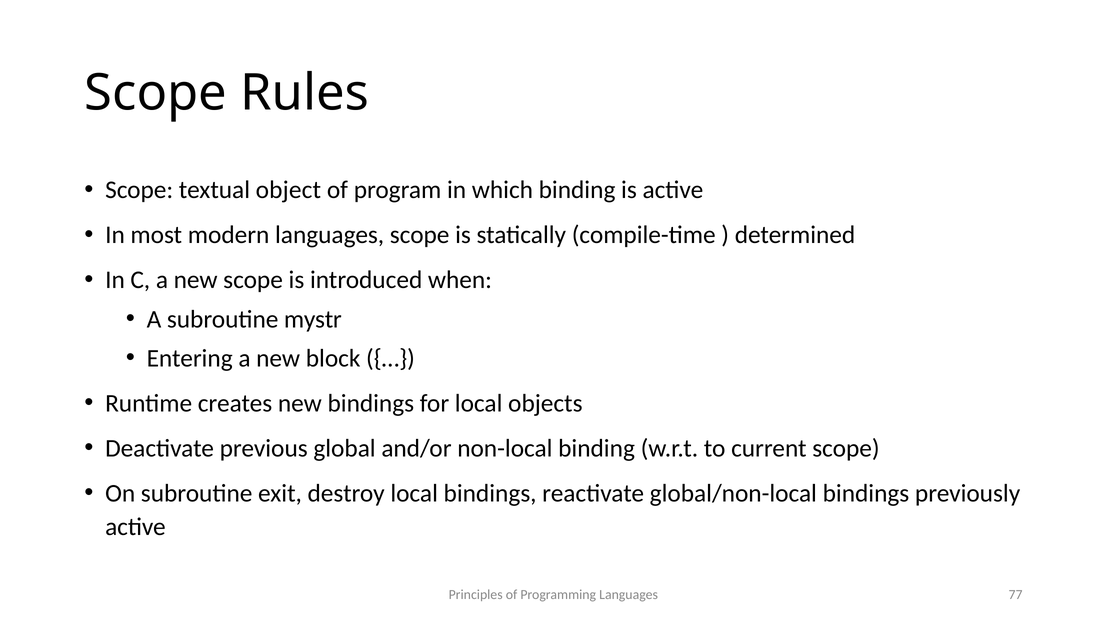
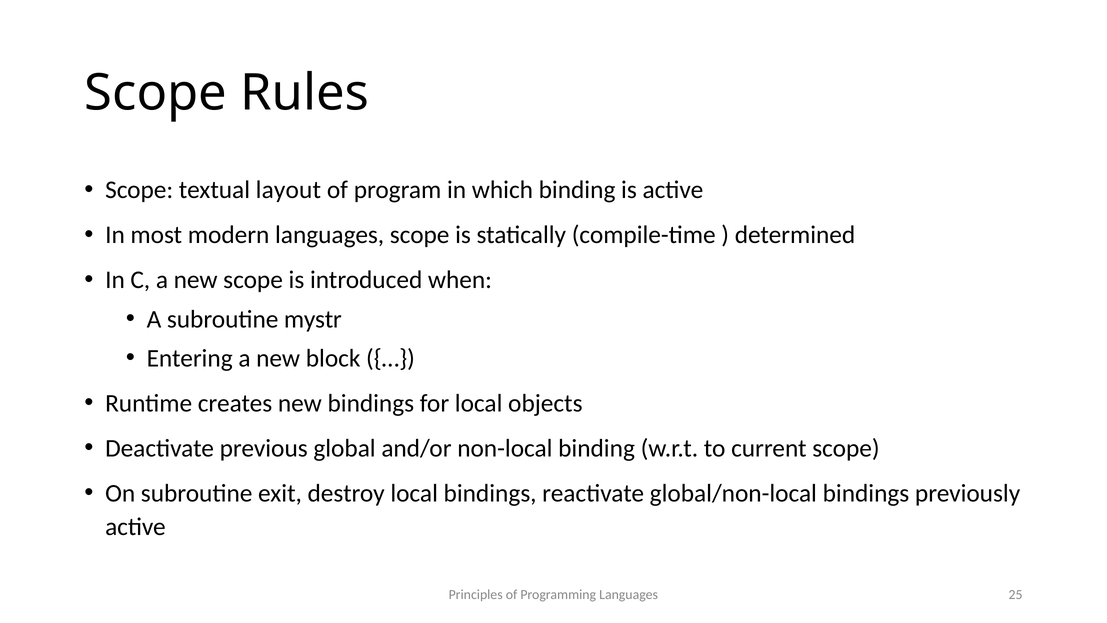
object: object -> layout
77: 77 -> 25
